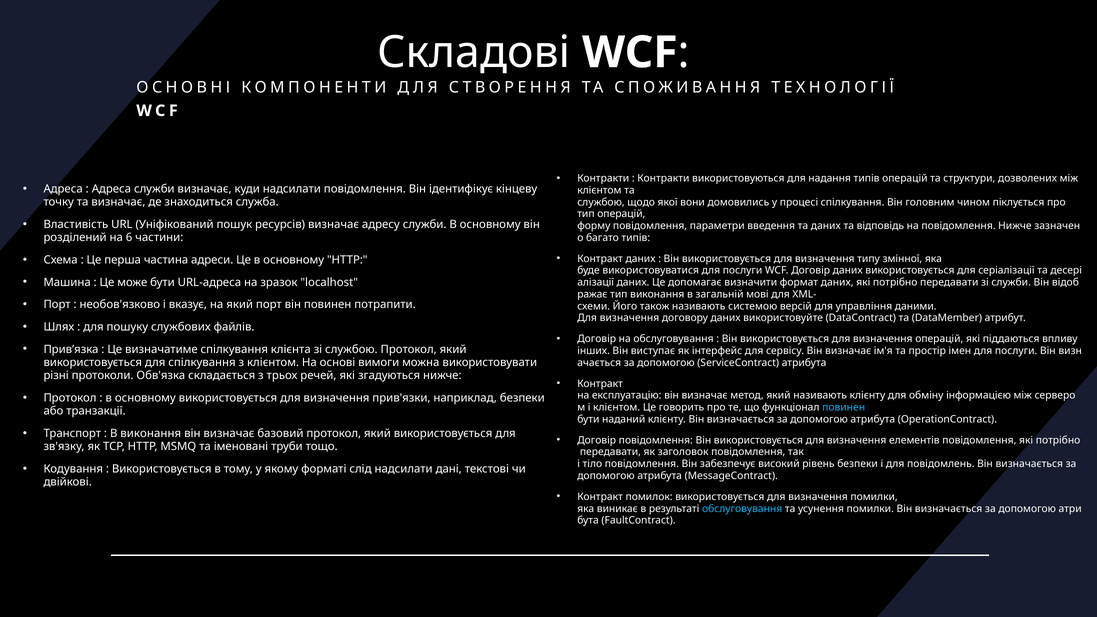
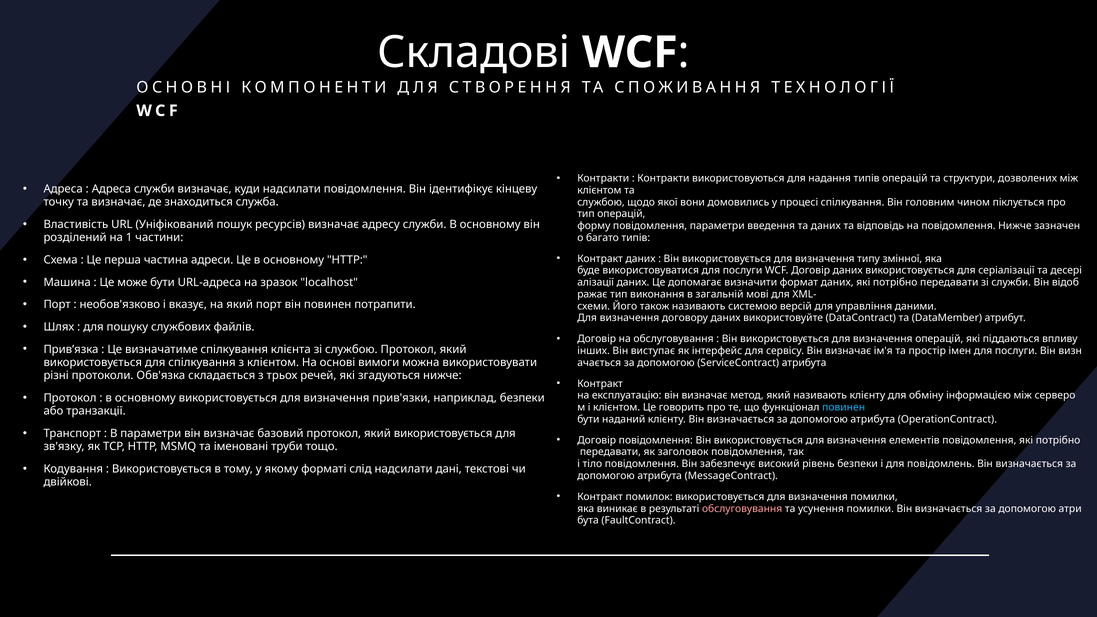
6: 6 -> 1
В виконання: виконання -> параметри
обслуговування at (742, 509) colour: light blue -> pink
